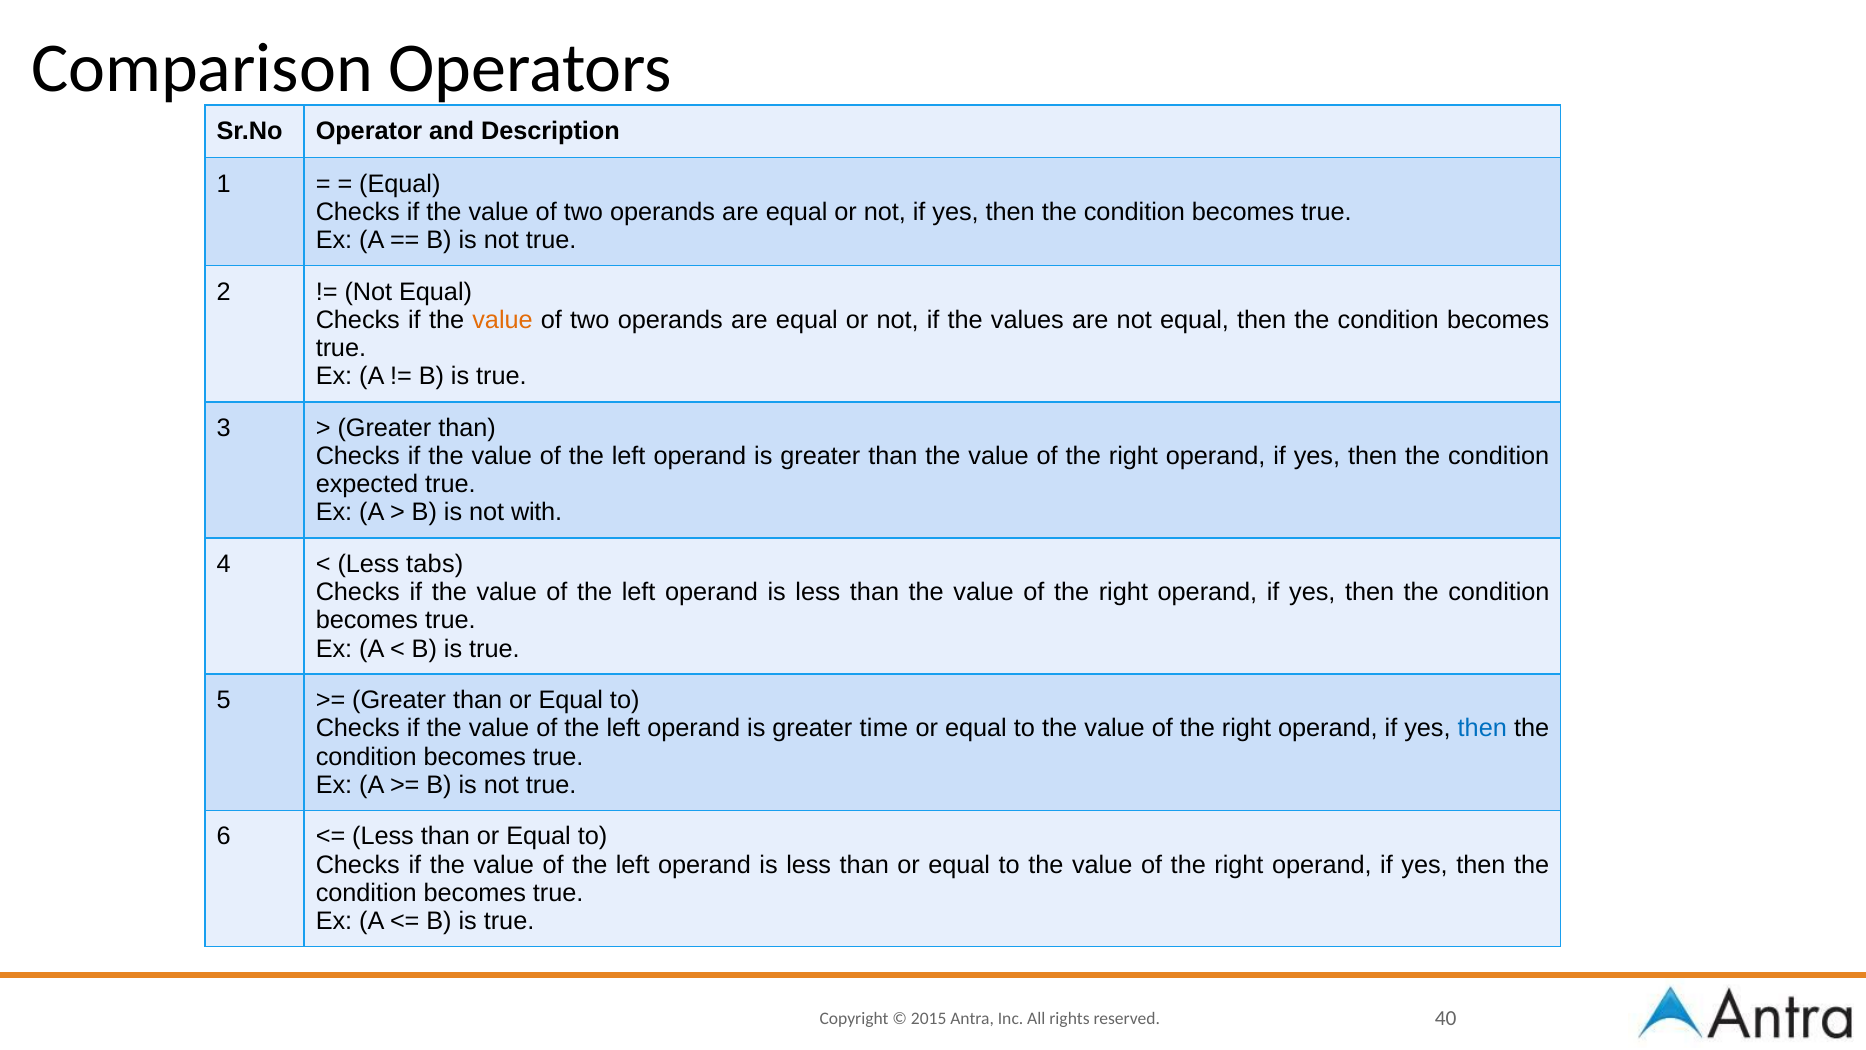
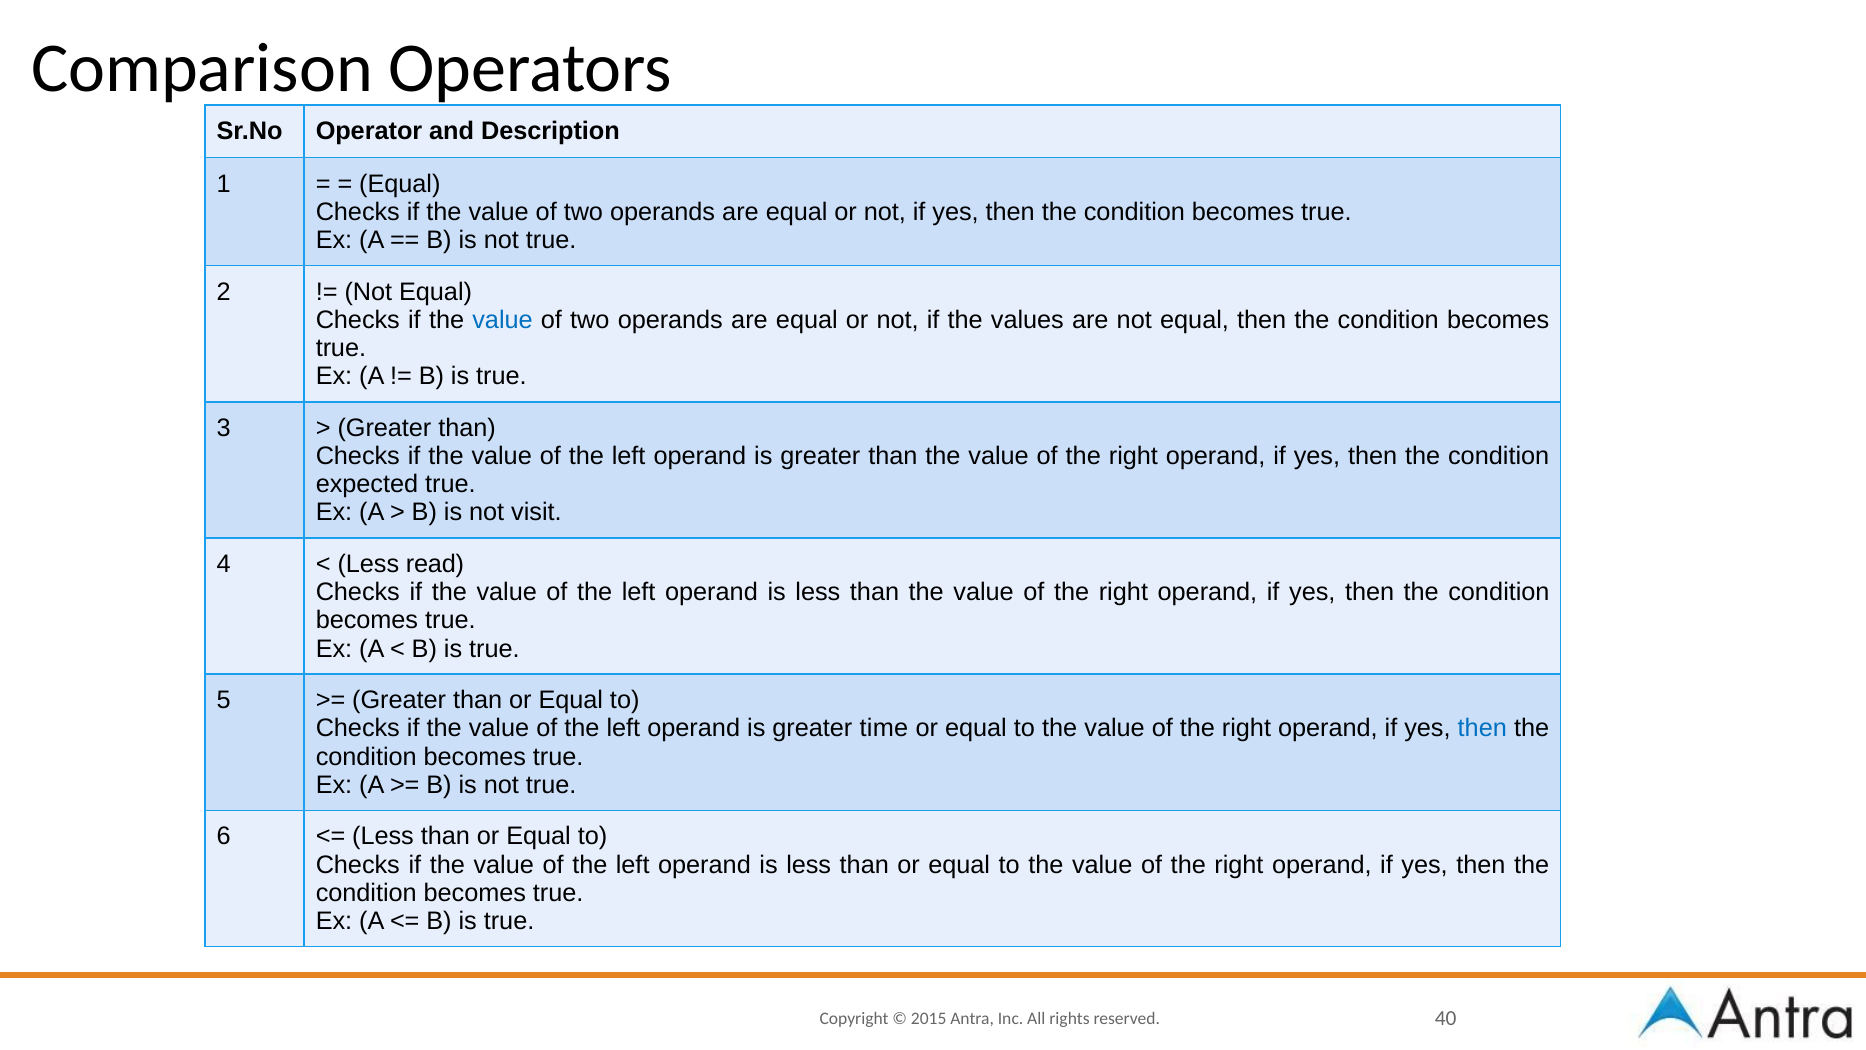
value at (503, 320) colour: orange -> blue
with: with -> visit
tabs: tabs -> read
